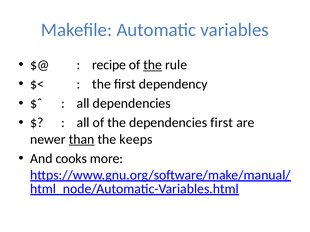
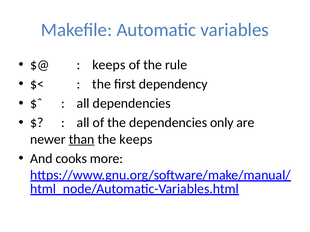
recipe at (109, 65): recipe -> keeps
the at (153, 65) underline: present -> none
dependencies first: first -> only
